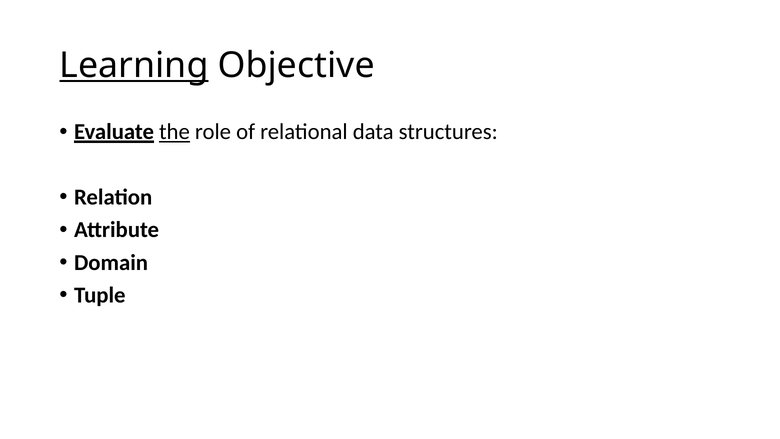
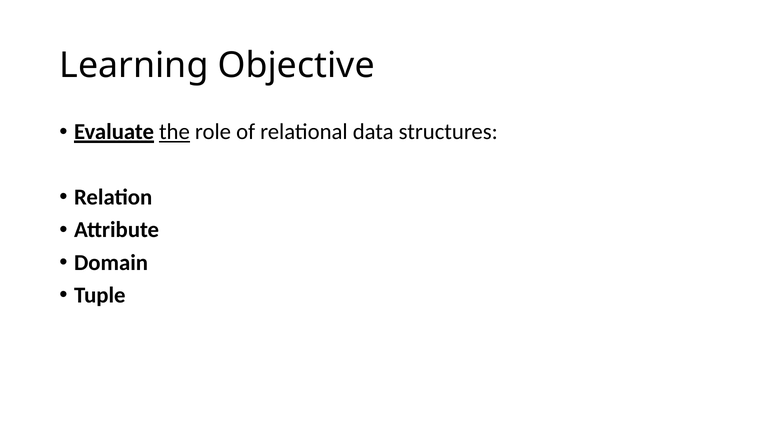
Learning underline: present -> none
